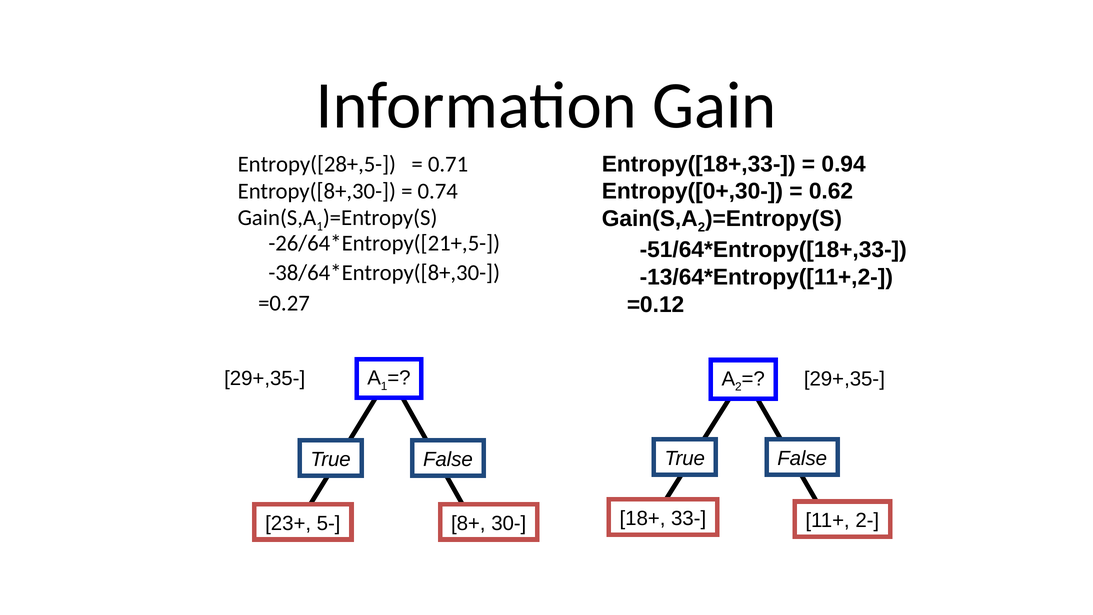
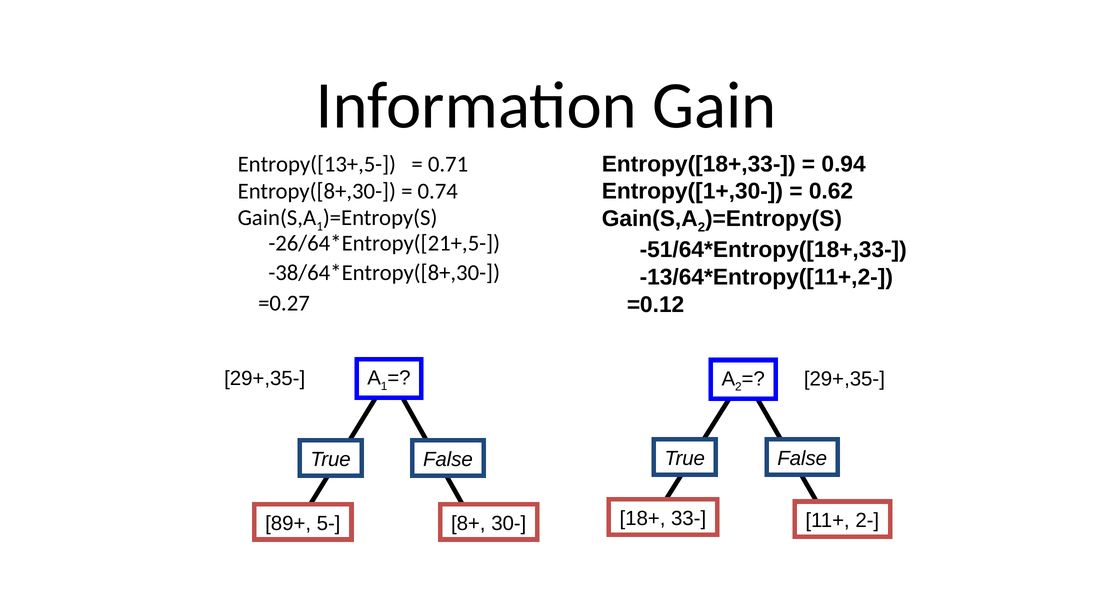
Entropy([28+,5-: Entropy([28+,5- -> Entropy([13+,5-
Entropy([0+,30-: Entropy([0+,30- -> Entropy([1+,30-
23+: 23+ -> 89+
